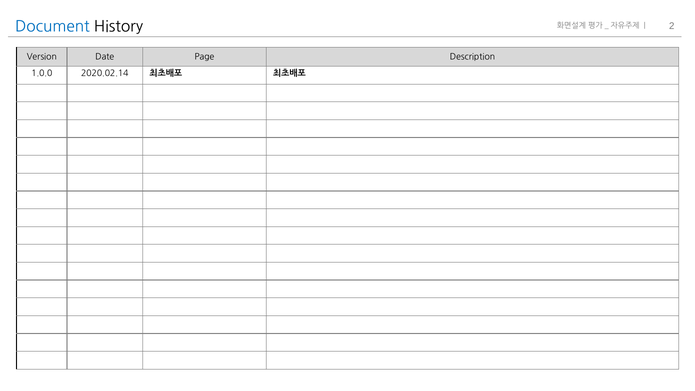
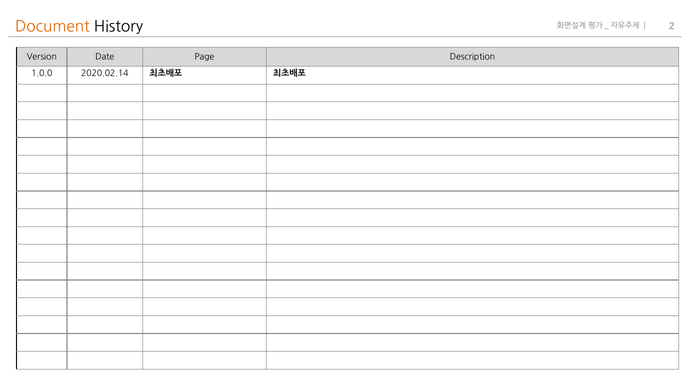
Document colour: blue -> orange
